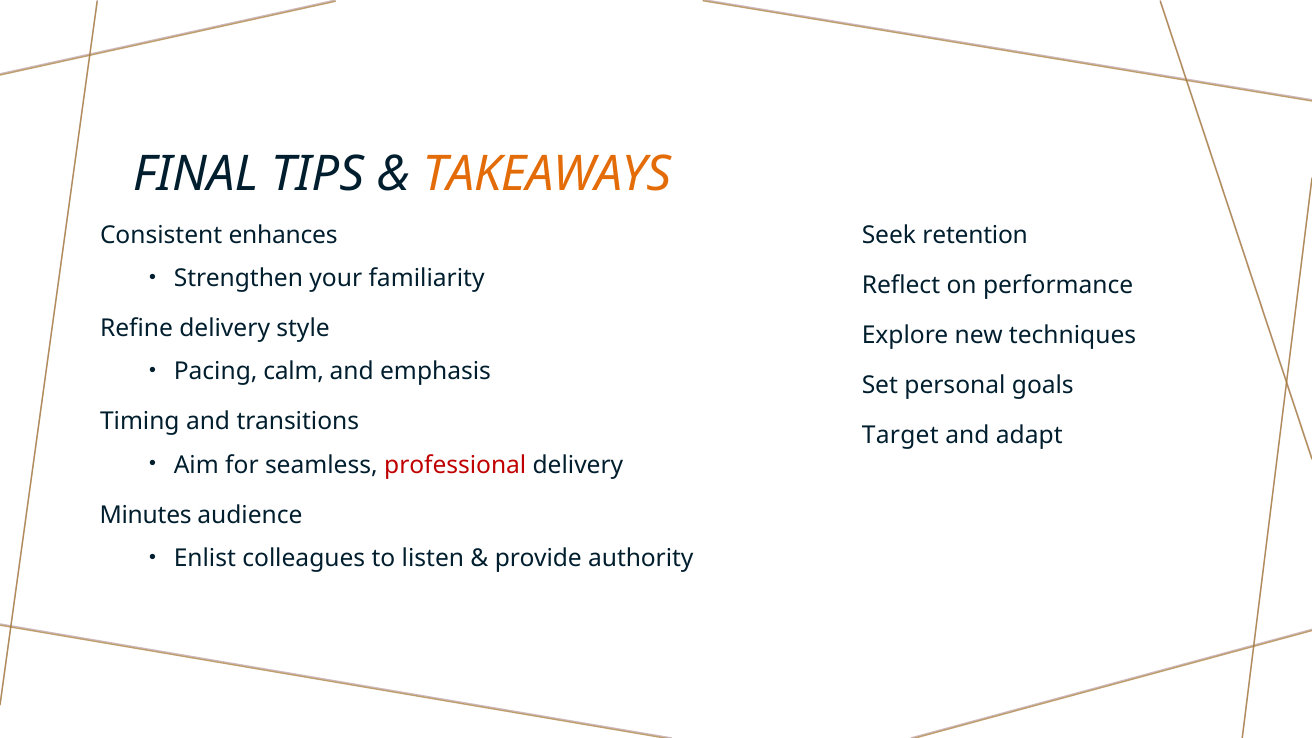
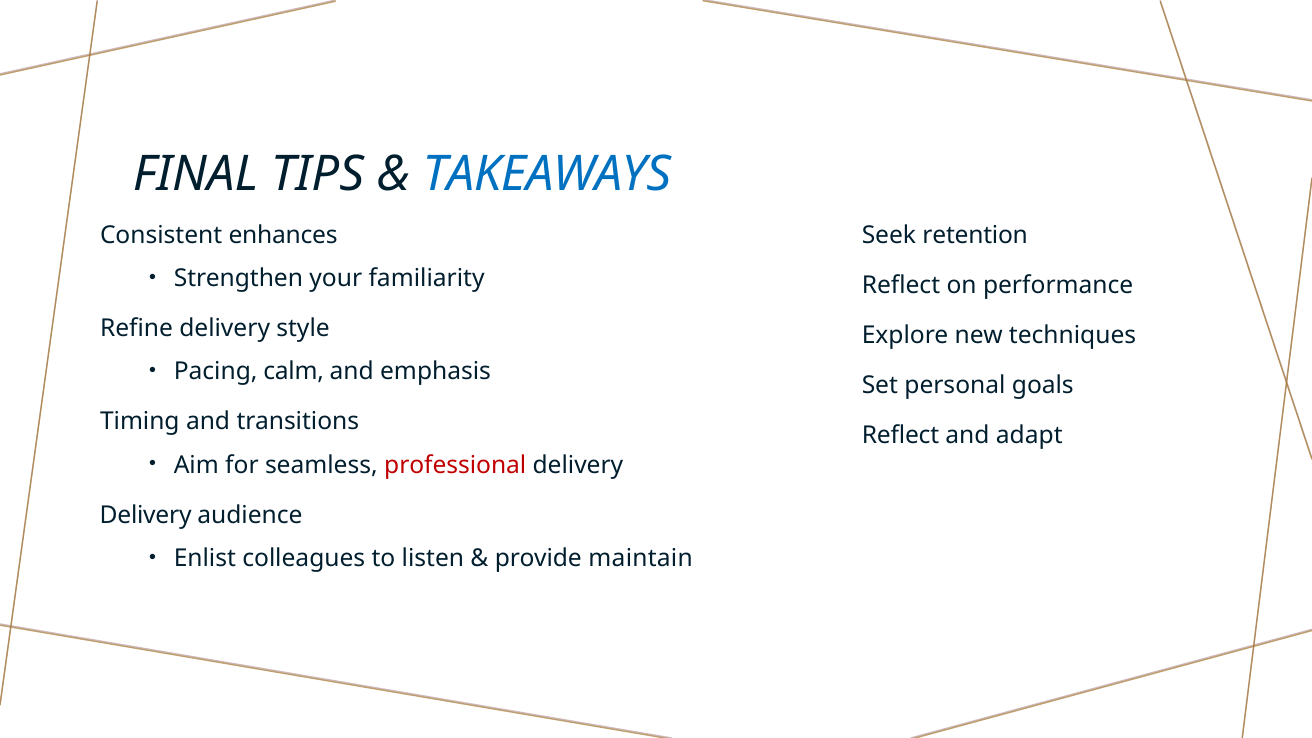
TAKEAWAYS colour: orange -> blue
Target at (900, 435): Target -> Reflect
Minutes at (146, 515): Minutes -> Delivery
authority: authority -> maintain
